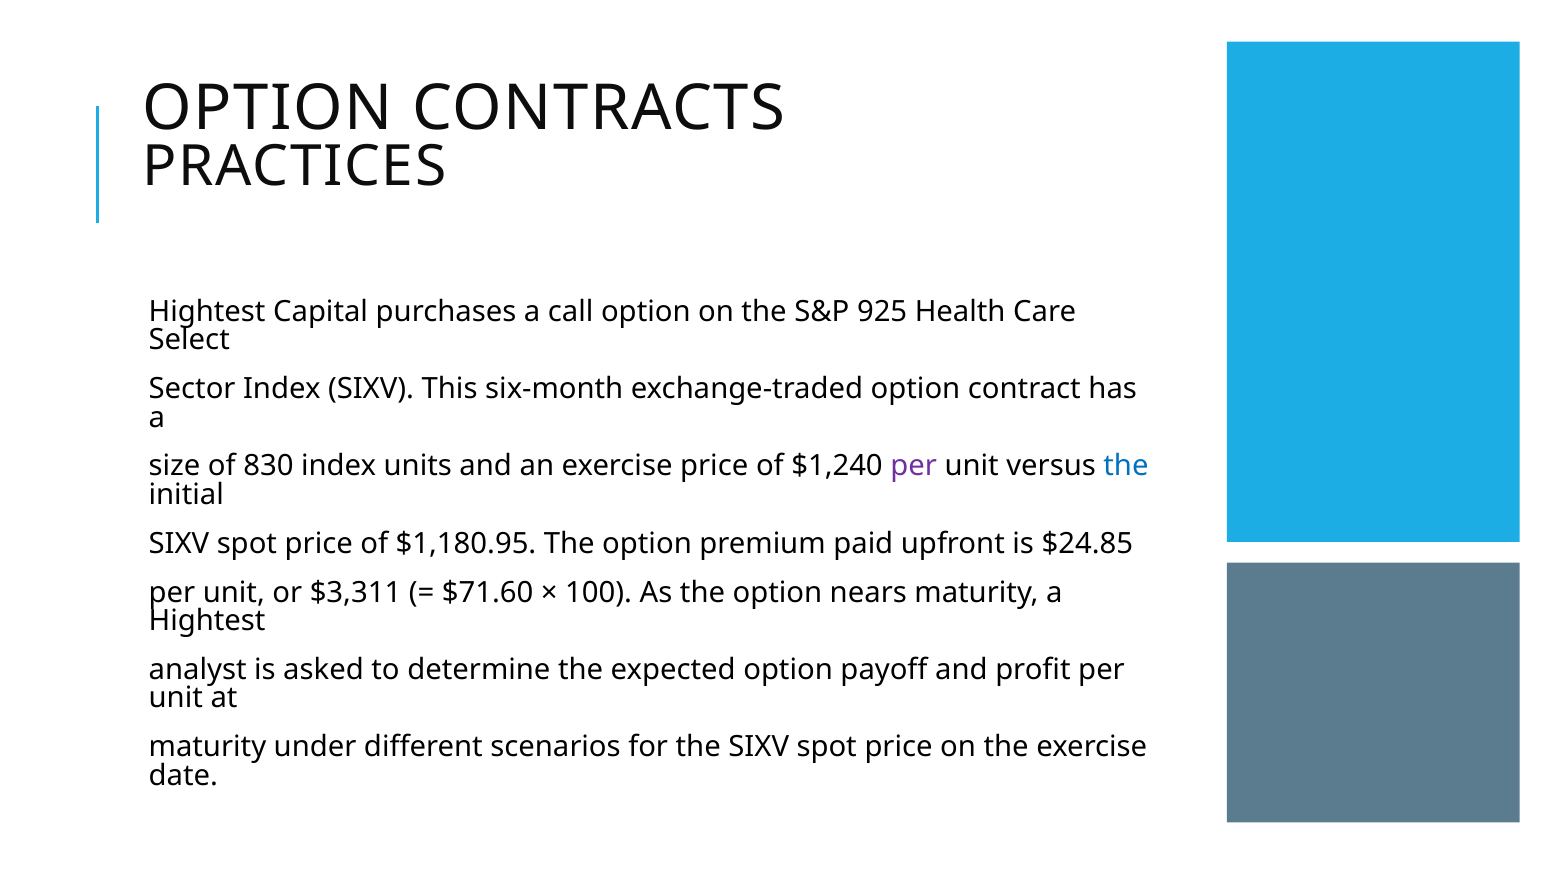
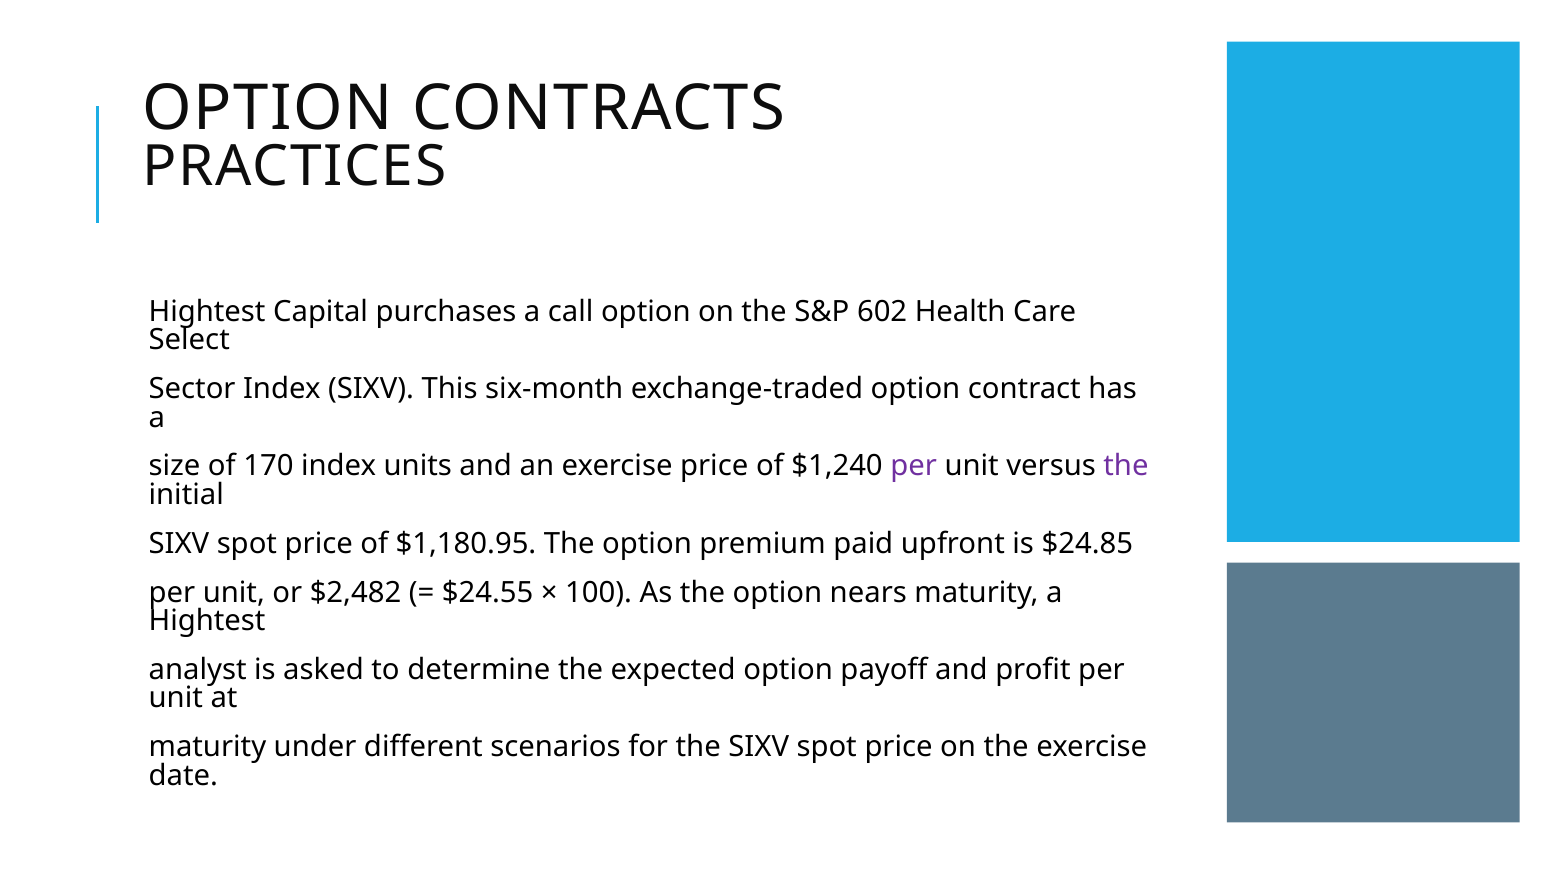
925: 925 -> 602
830: 830 -> 170
the at (1126, 466) colour: blue -> purple
$3,311: $3,311 -> $2,482
$71.60: $71.60 -> $24.55
